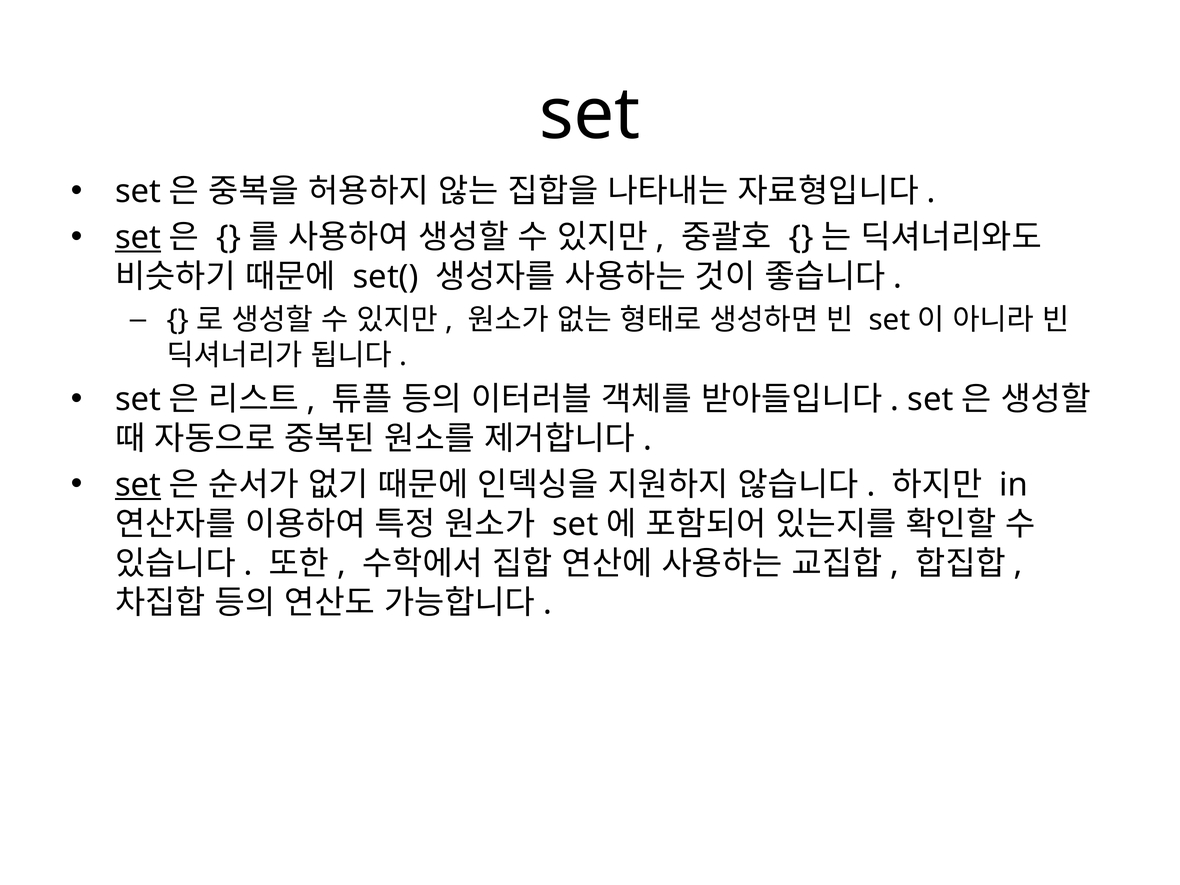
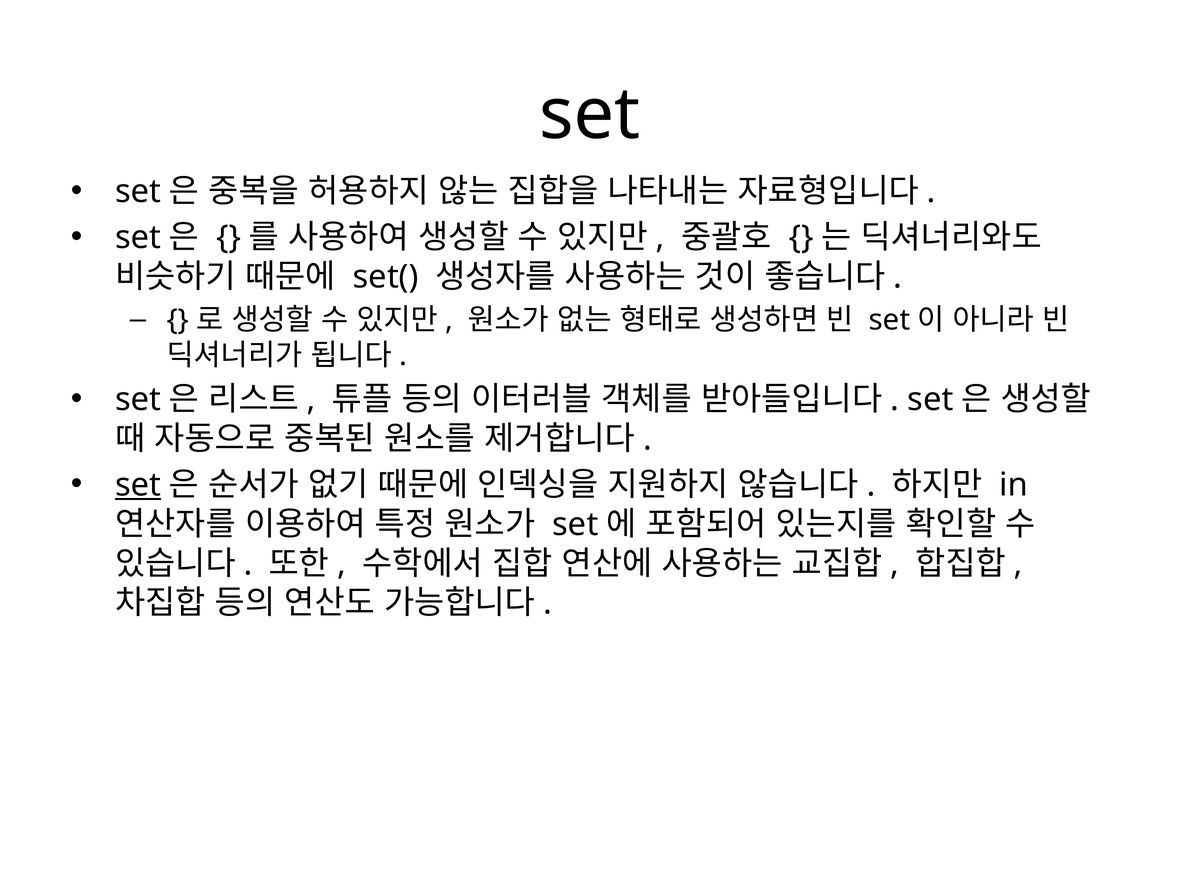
set at (138, 238) underline: present -> none
